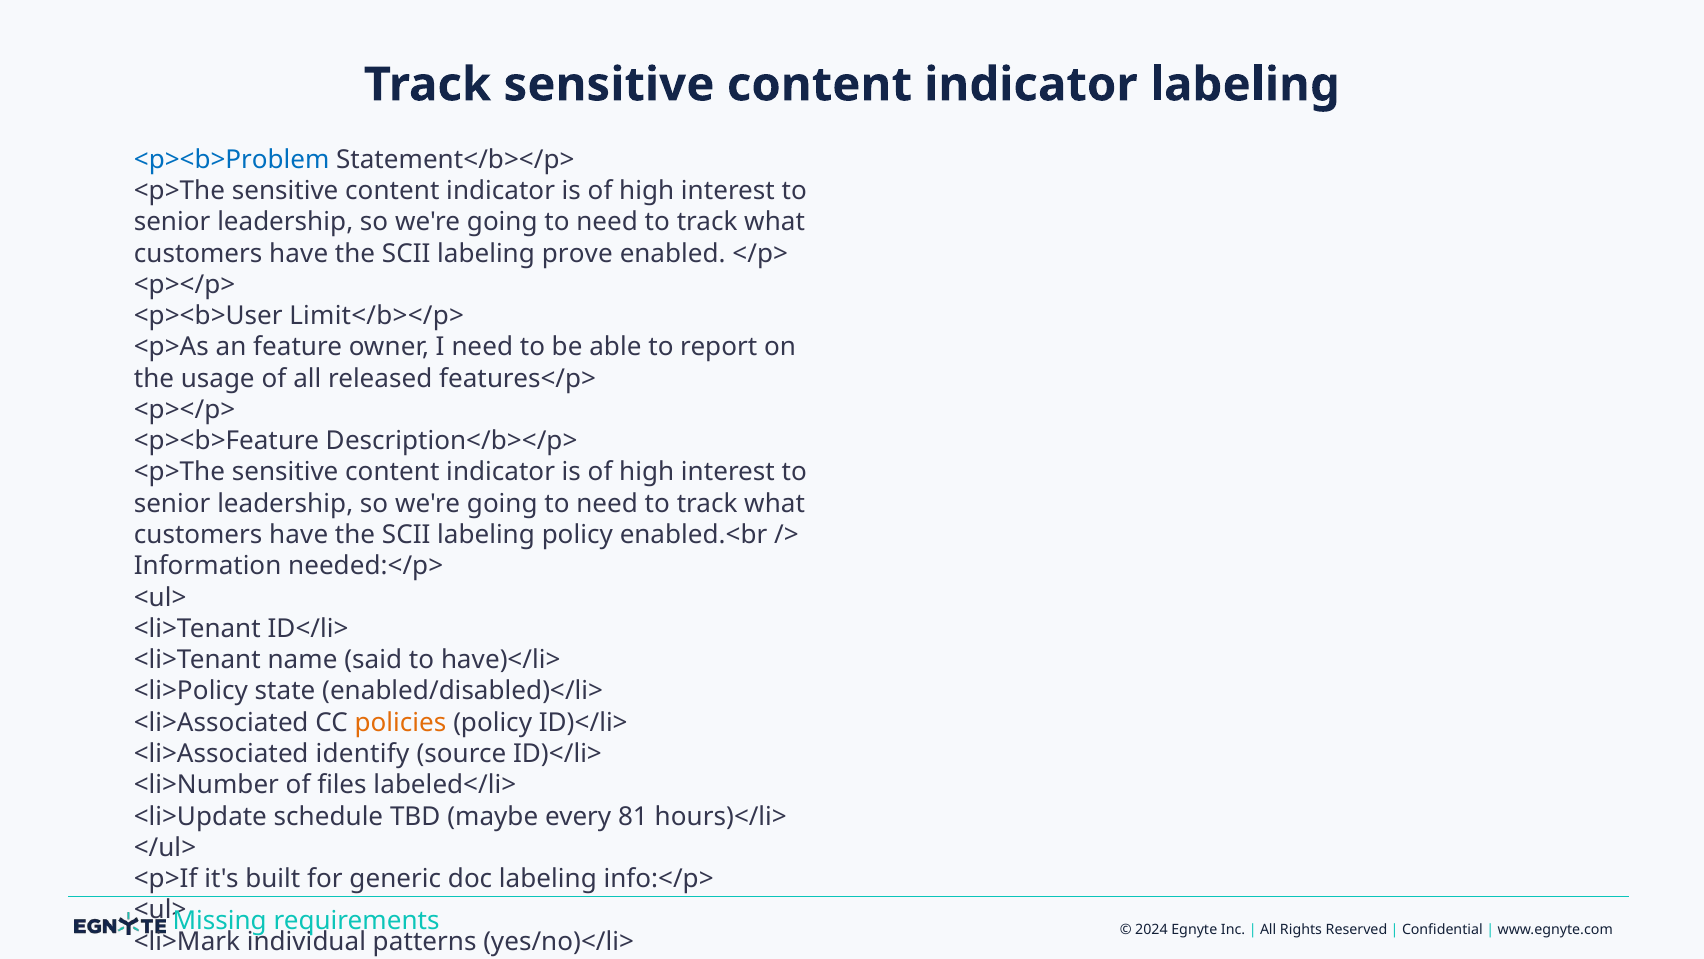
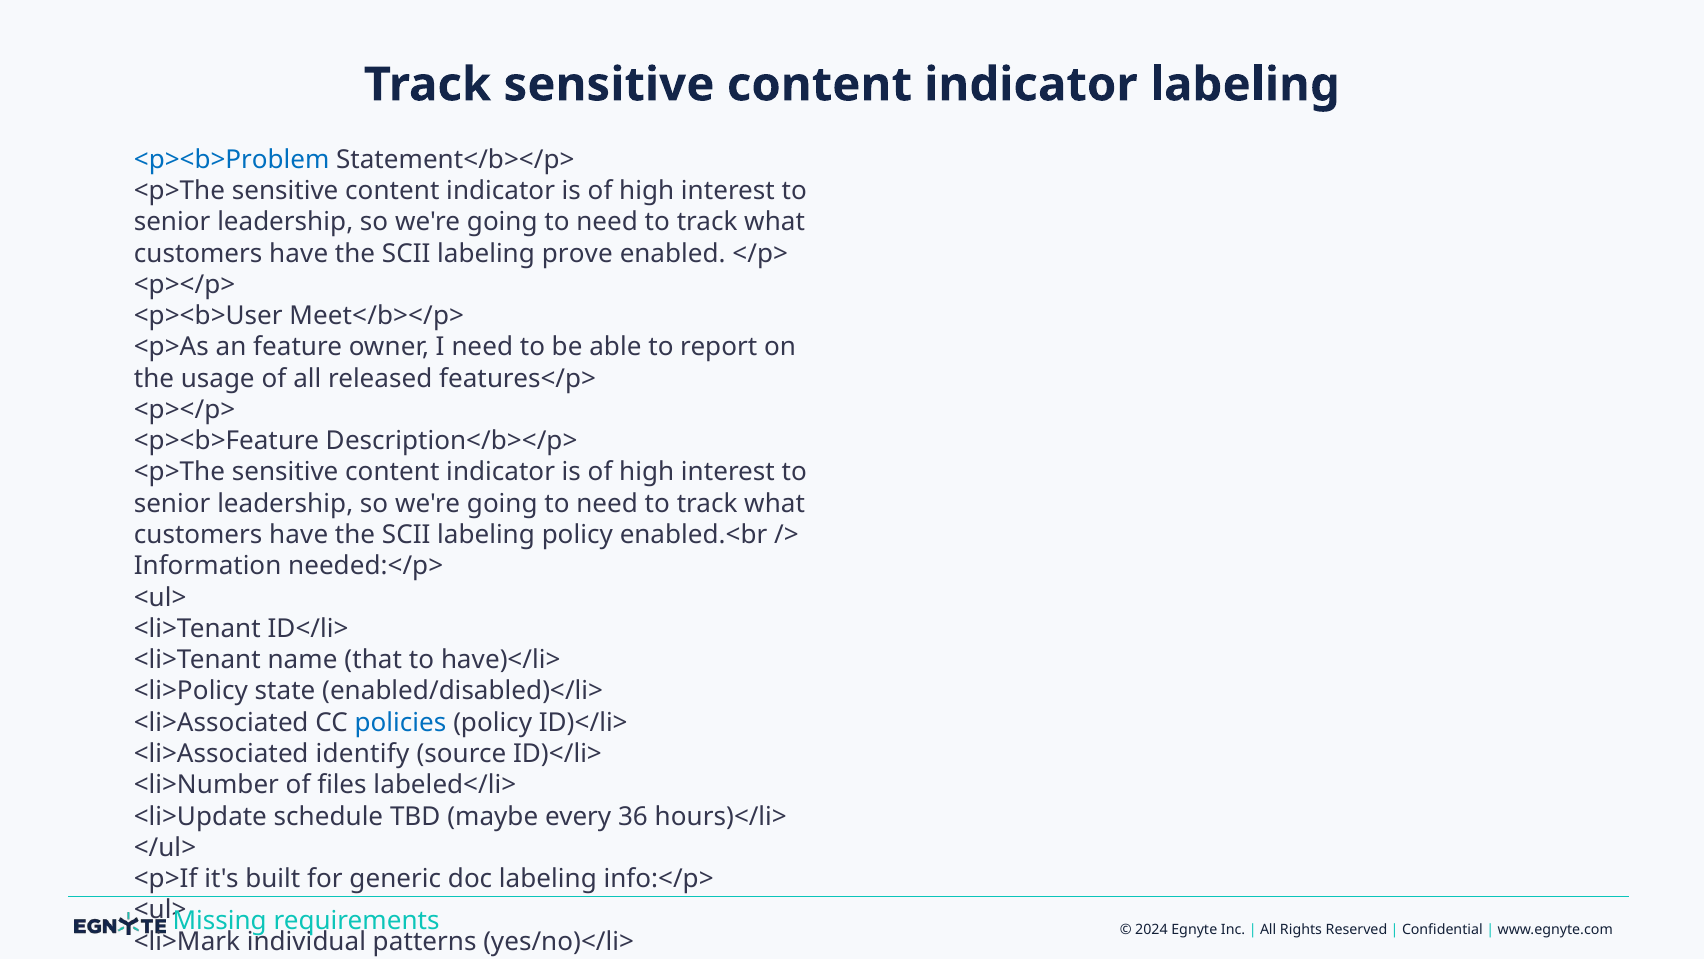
Limit</b></p>: Limit</b></p> -> Meet</b></p>
said: said -> that
policies colour: orange -> blue
81: 81 -> 36
